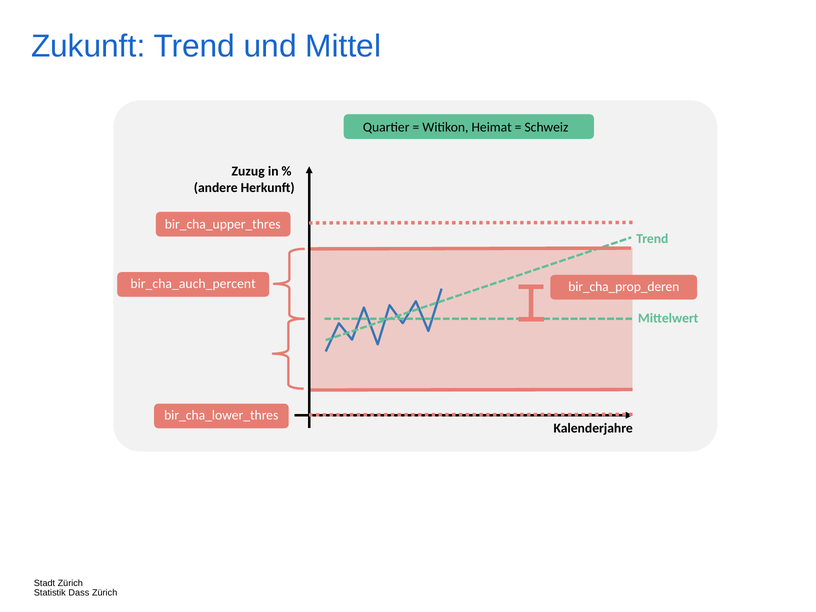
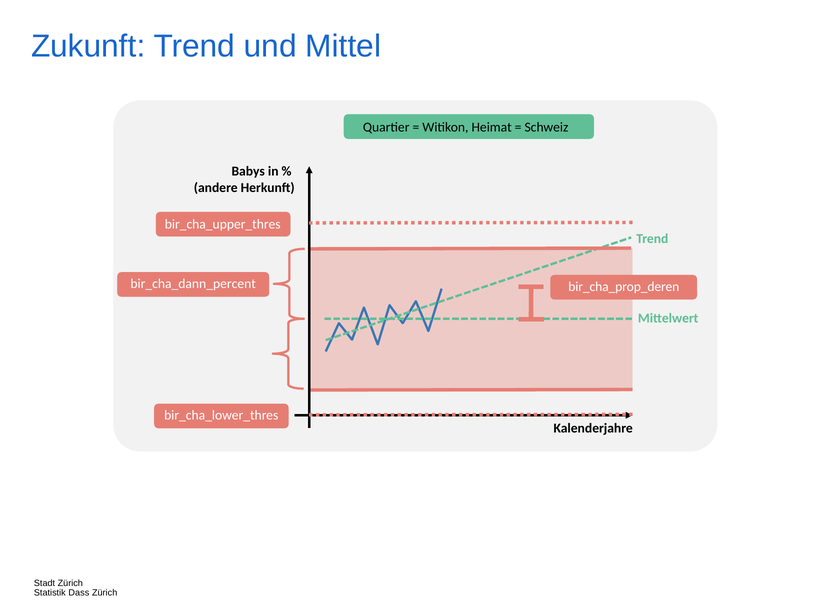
Zuzug: Zuzug -> Babys
bir_cha_auch_percent: bir_cha_auch_percent -> bir_cha_dann_percent
